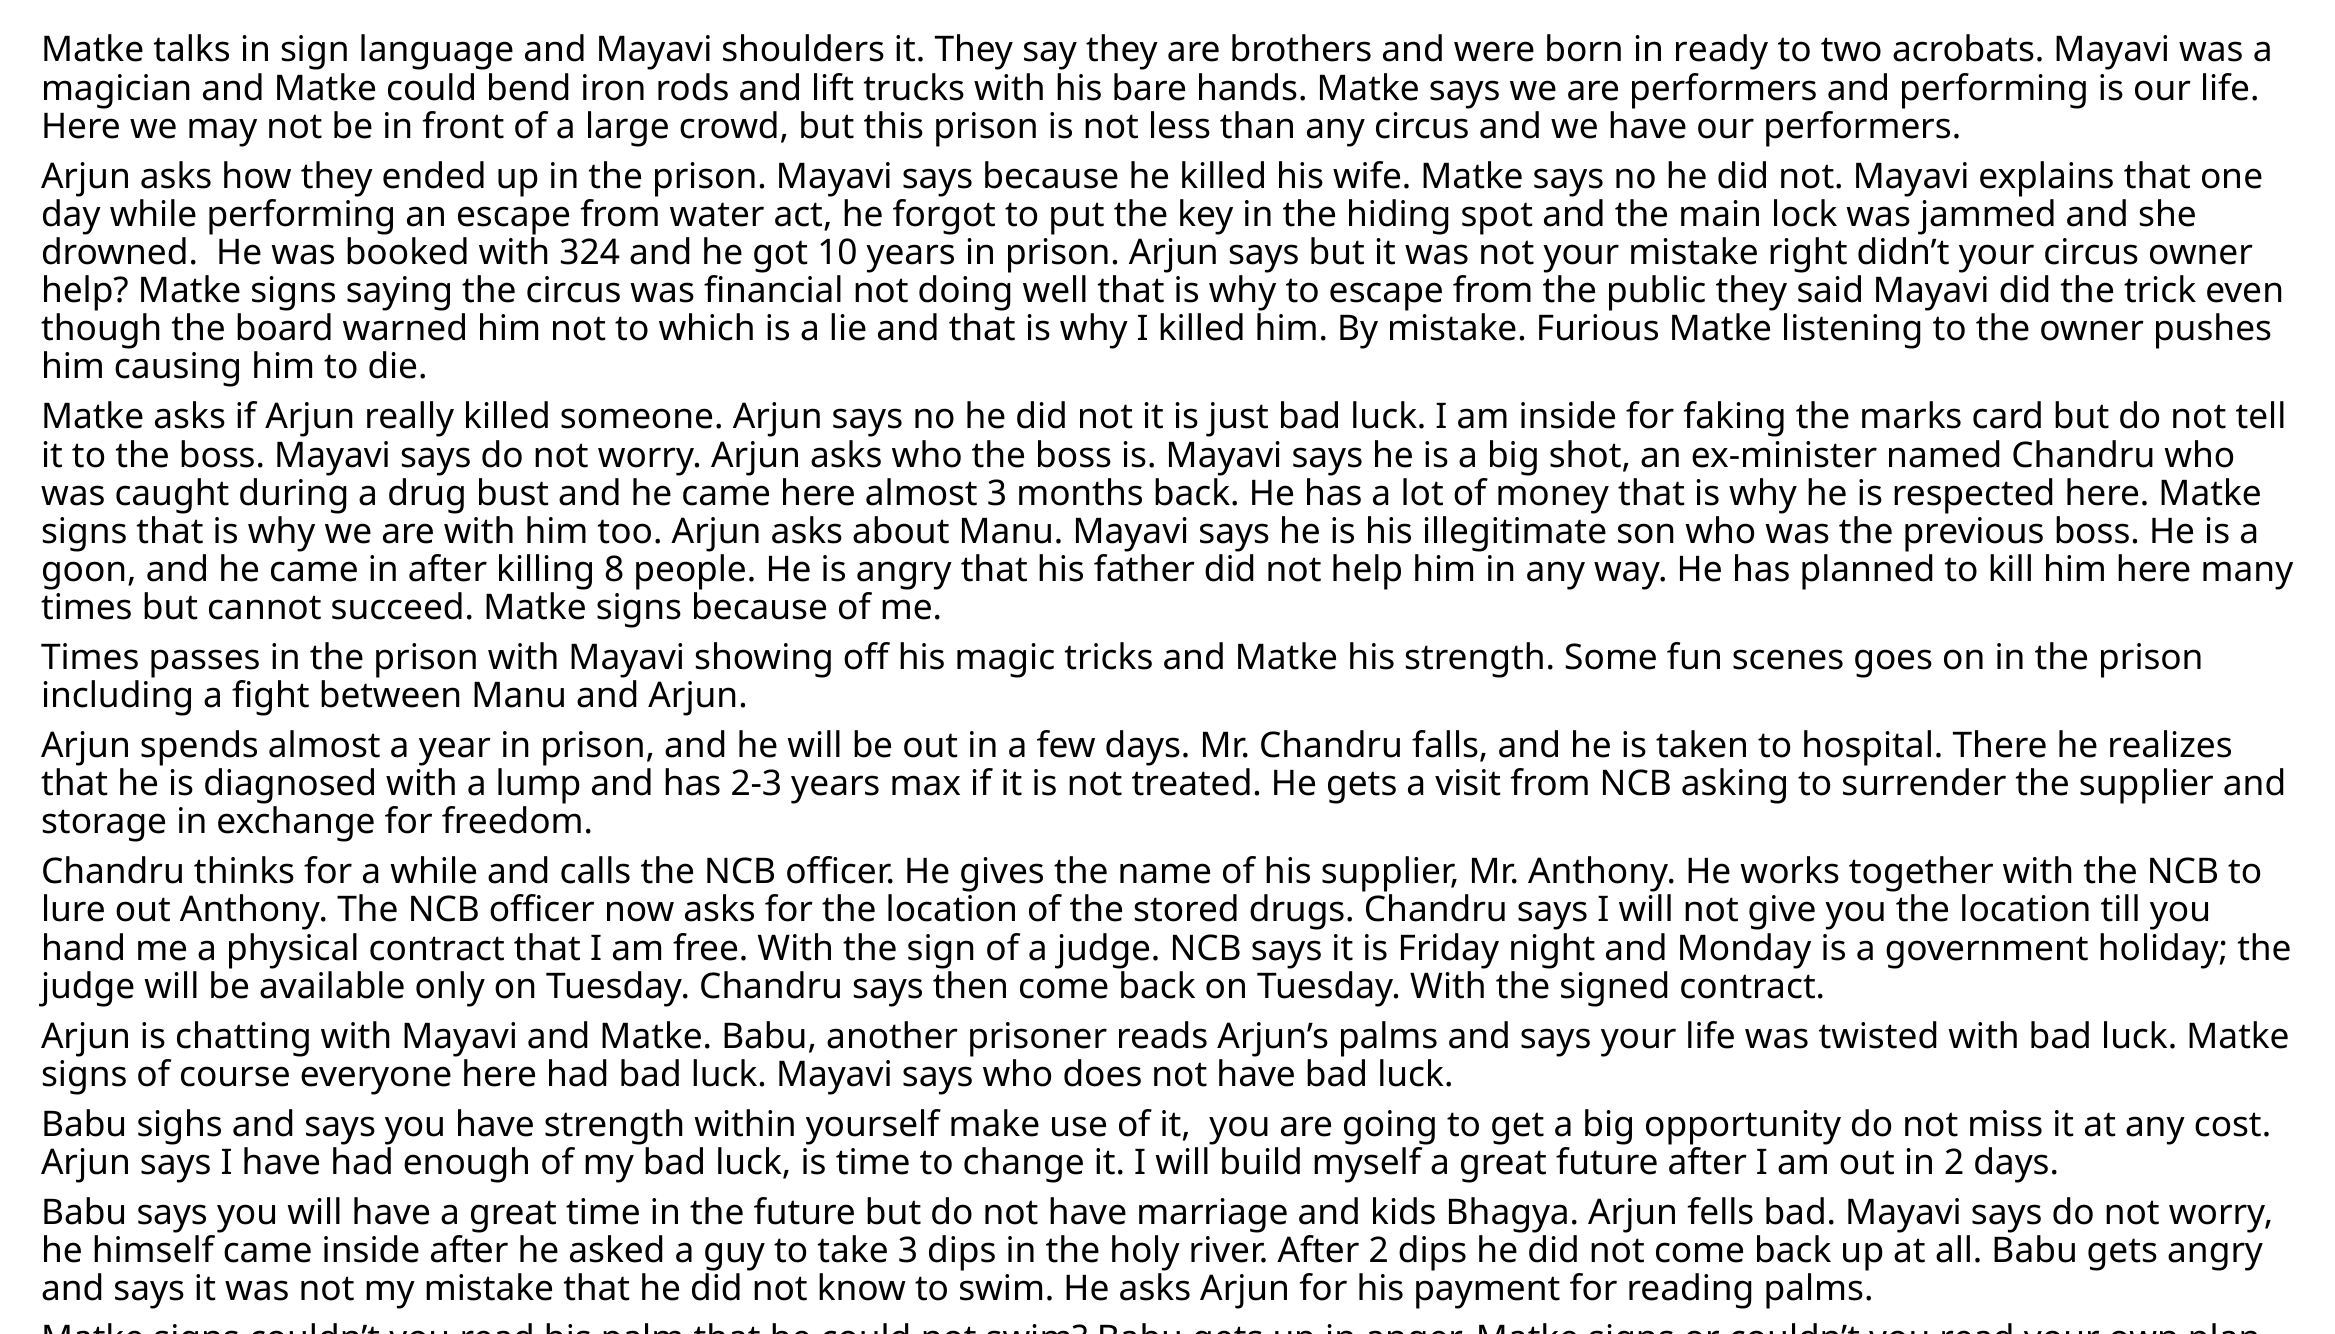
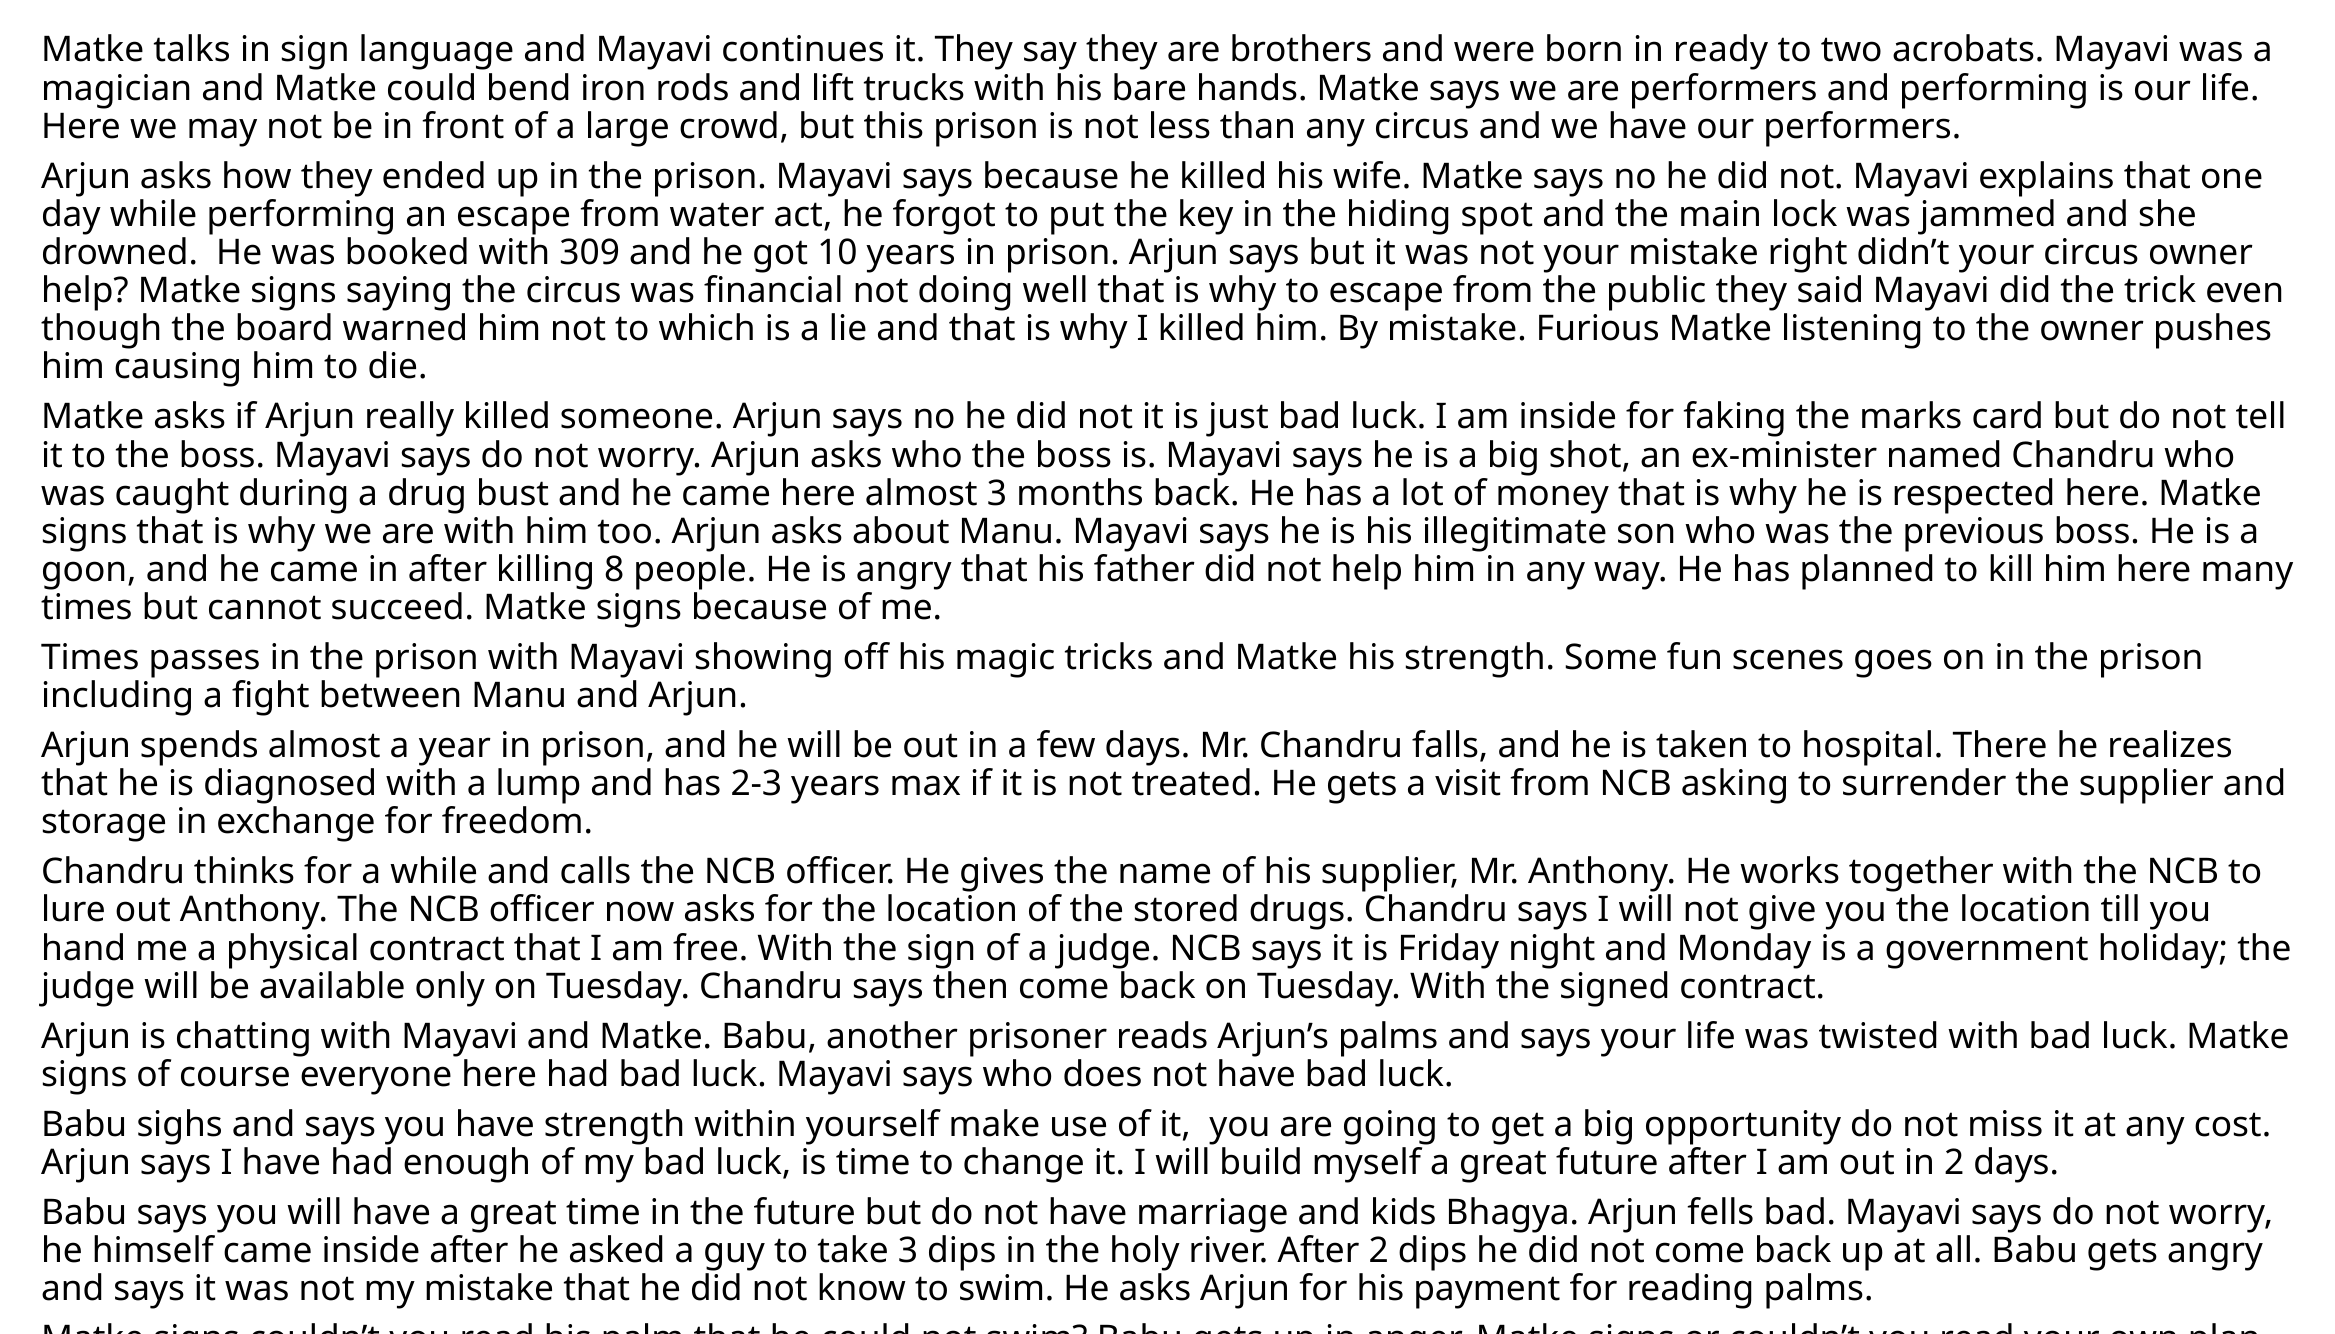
shoulders: shoulders -> continues
324: 324 -> 309
